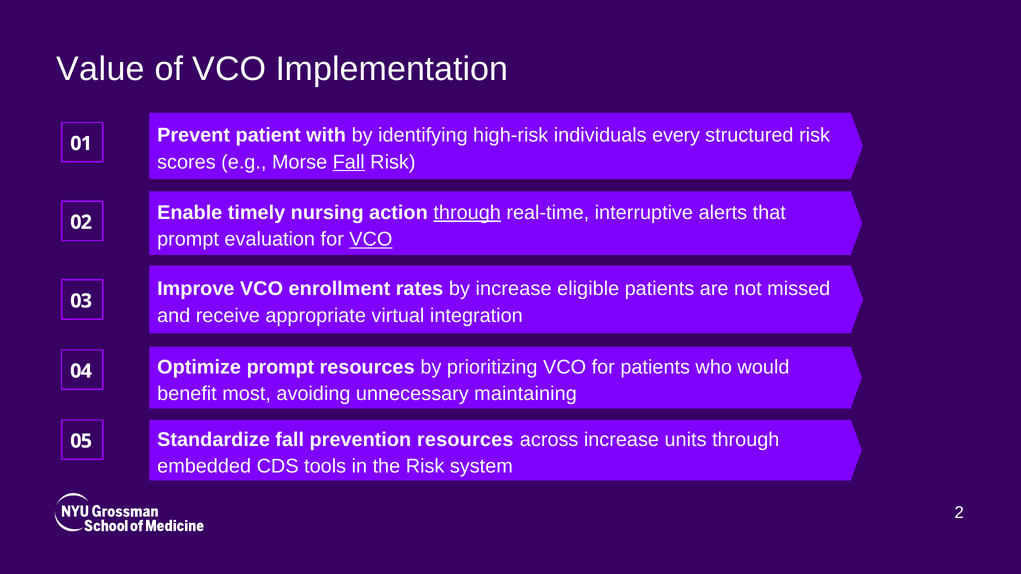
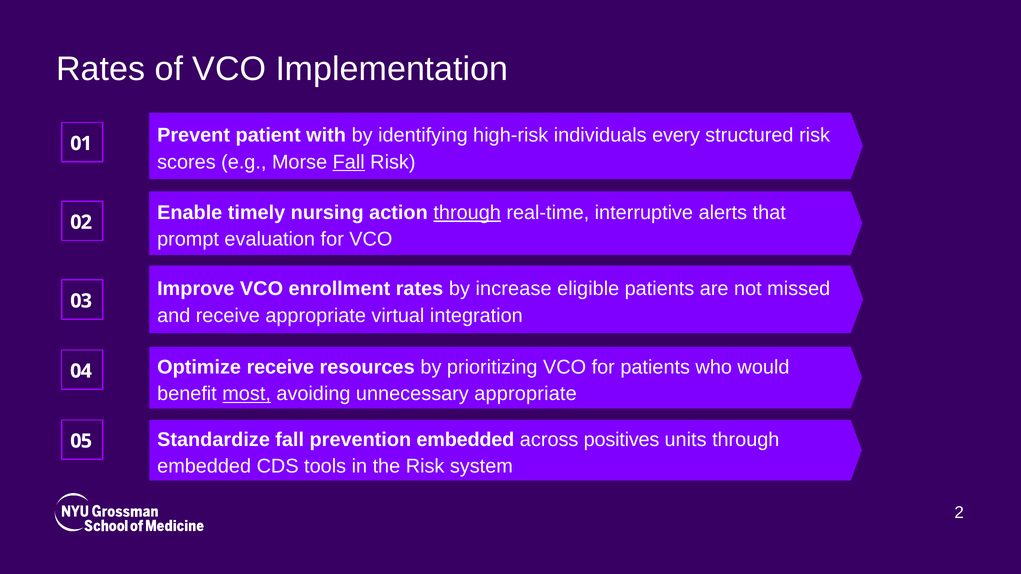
Value at (101, 69): Value -> Rates
VCO at (371, 240) underline: present -> none
Optimize prompt: prompt -> receive
most underline: none -> present
unnecessary maintaining: maintaining -> appropriate
prevention resources: resources -> embedded
across increase: increase -> positives
